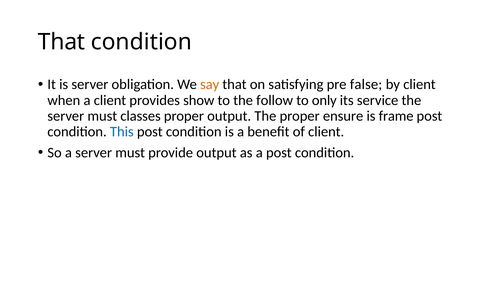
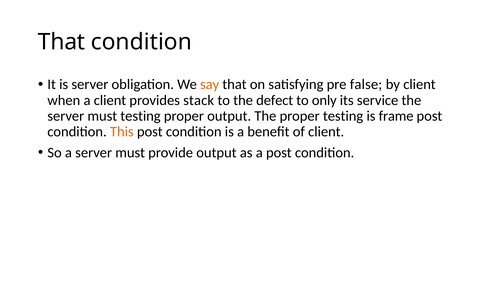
show: show -> stack
follow: follow -> defect
must classes: classes -> testing
proper ensure: ensure -> testing
This colour: blue -> orange
